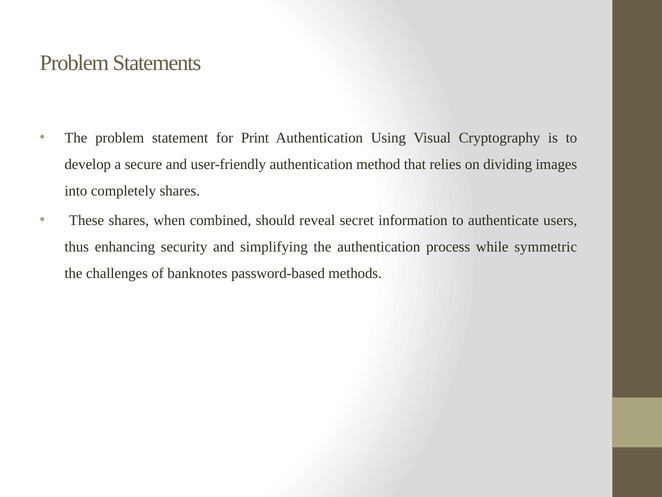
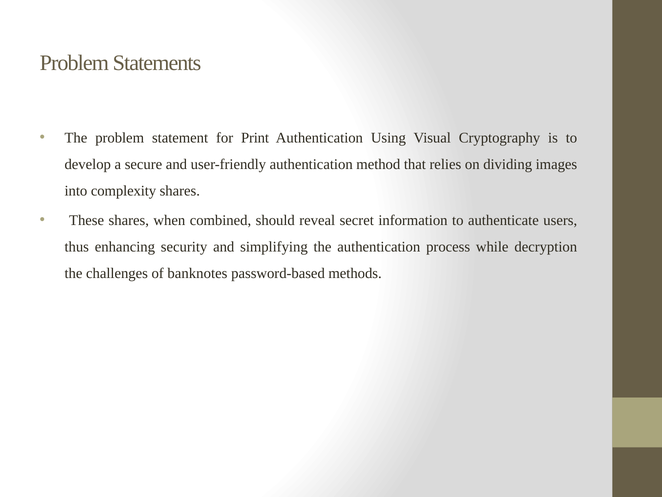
completely: completely -> complexity
symmetric: symmetric -> decryption
